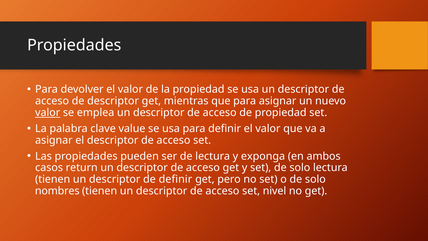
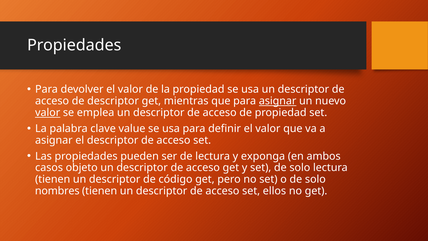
asignar at (278, 101) underline: none -> present
return: return -> objeto
de definir: definir -> código
nivel: nivel -> ellos
